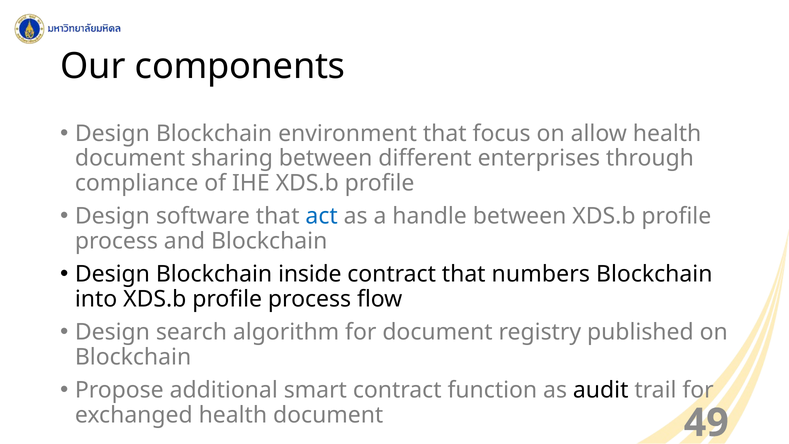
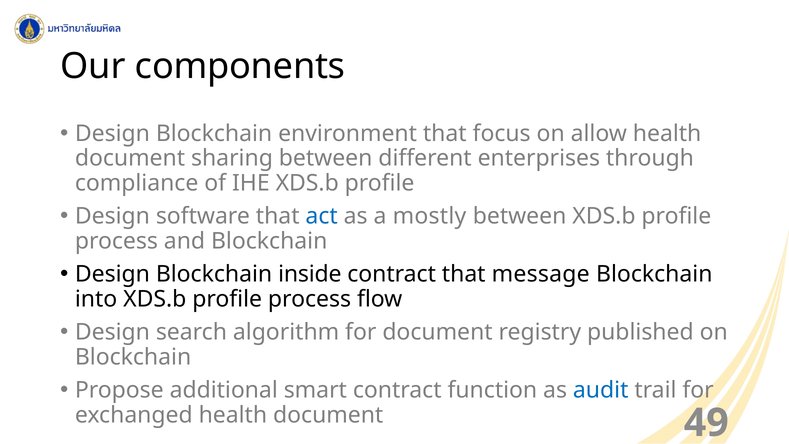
handle: handle -> mostly
numbers: numbers -> message
audit colour: black -> blue
